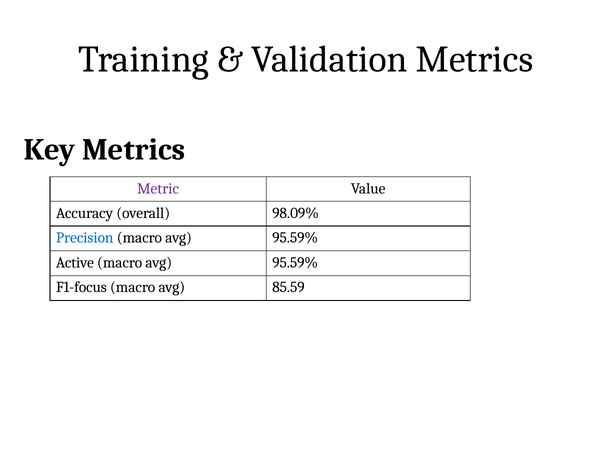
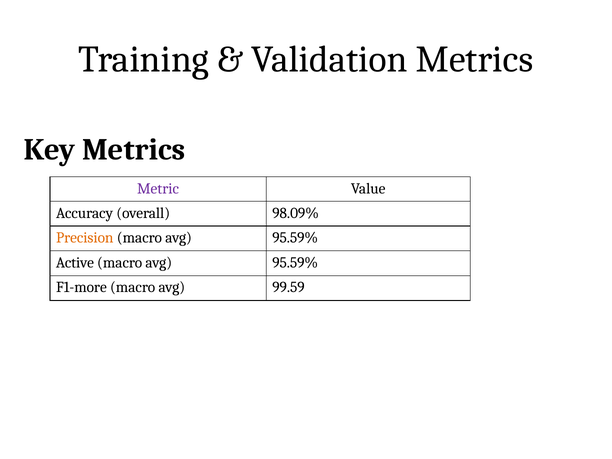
Precision colour: blue -> orange
F1-focus: F1-focus -> F1-more
85.59: 85.59 -> 99.59
